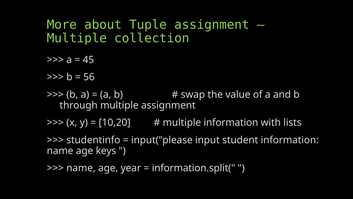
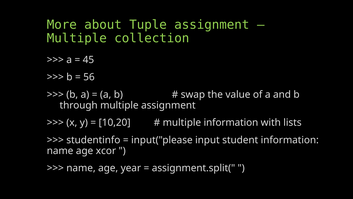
keys: keys -> xcor
information.split(: information.split( -> assignment.split(
